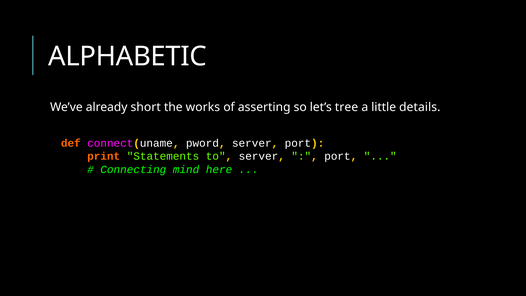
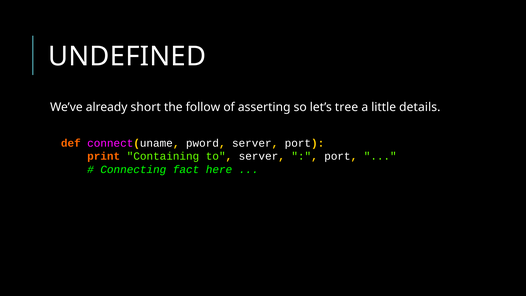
ALPHABETIC: ALPHABETIC -> UNDEFINED
works: works -> follow
Statements: Statements -> Containing
mind: mind -> fact
